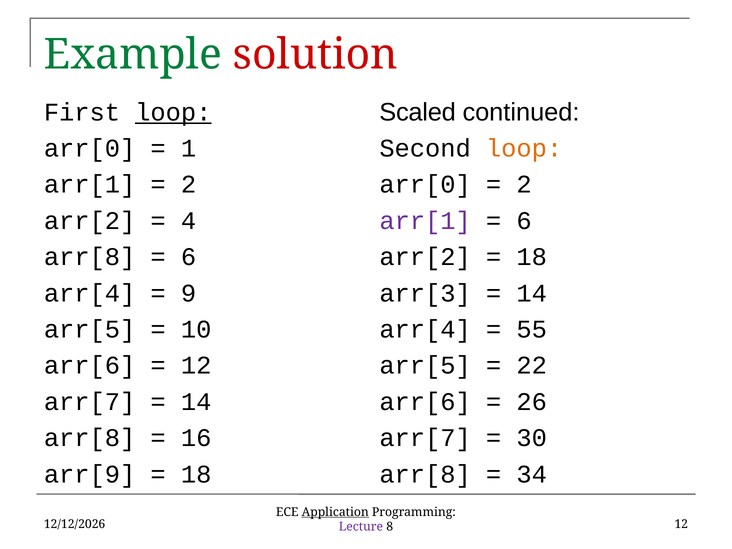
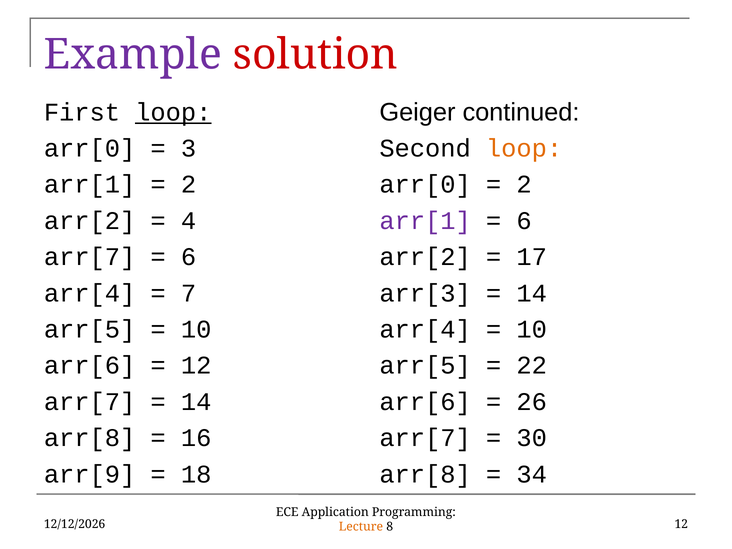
Example colour: green -> purple
Scaled: Scaled -> Geiger
1: 1 -> 3
arr[8 at (90, 257): arr[8 -> arr[7
18 at (532, 257): 18 -> 17
9: 9 -> 7
55 at (532, 329): 55 -> 10
Application underline: present -> none
Lecture colour: purple -> orange
